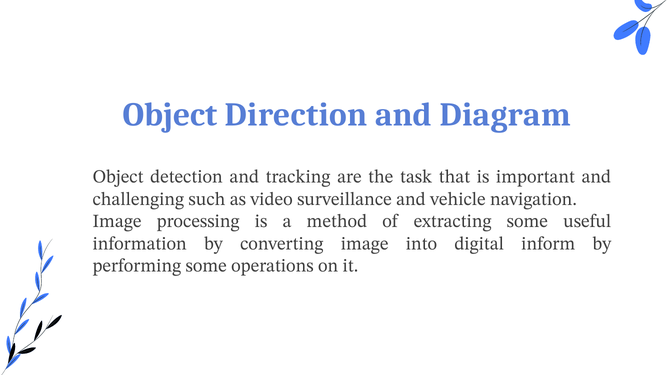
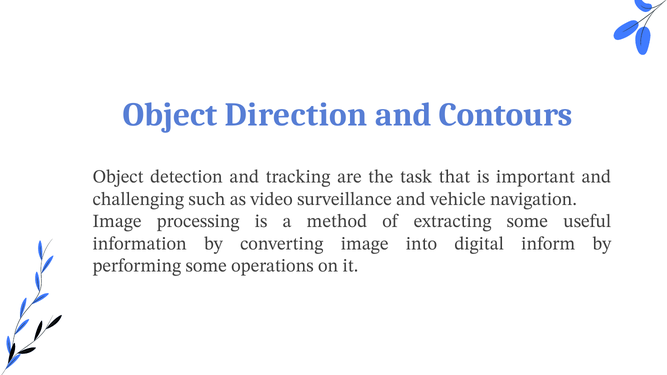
Diagram: Diagram -> Contours
